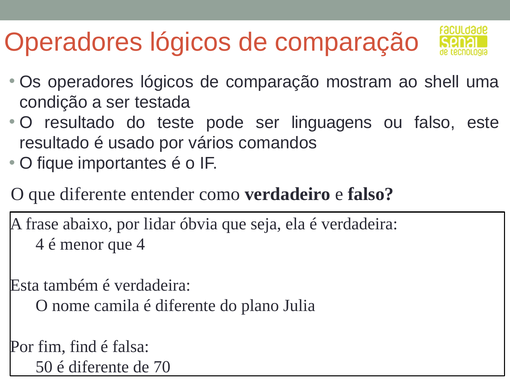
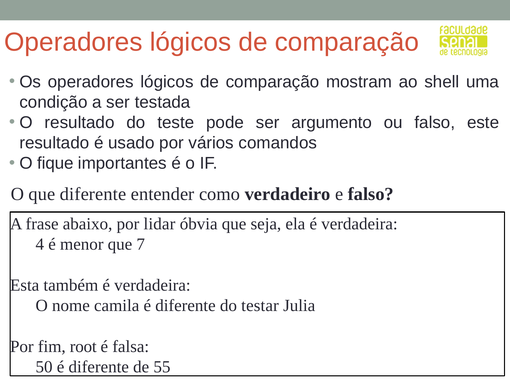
linguagens: linguagens -> argumento
que 4: 4 -> 7
plano: plano -> testar
find: find -> root
70: 70 -> 55
